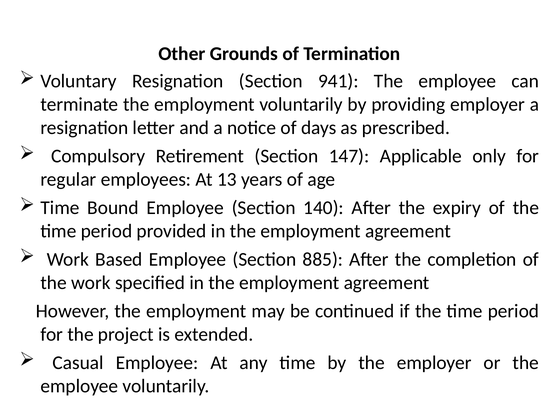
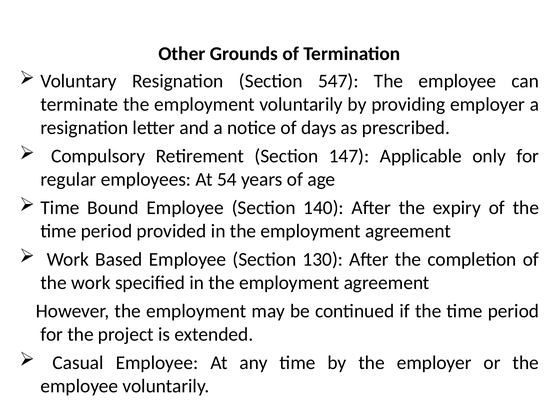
941: 941 -> 547
13: 13 -> 54
885: 885 -> 130
